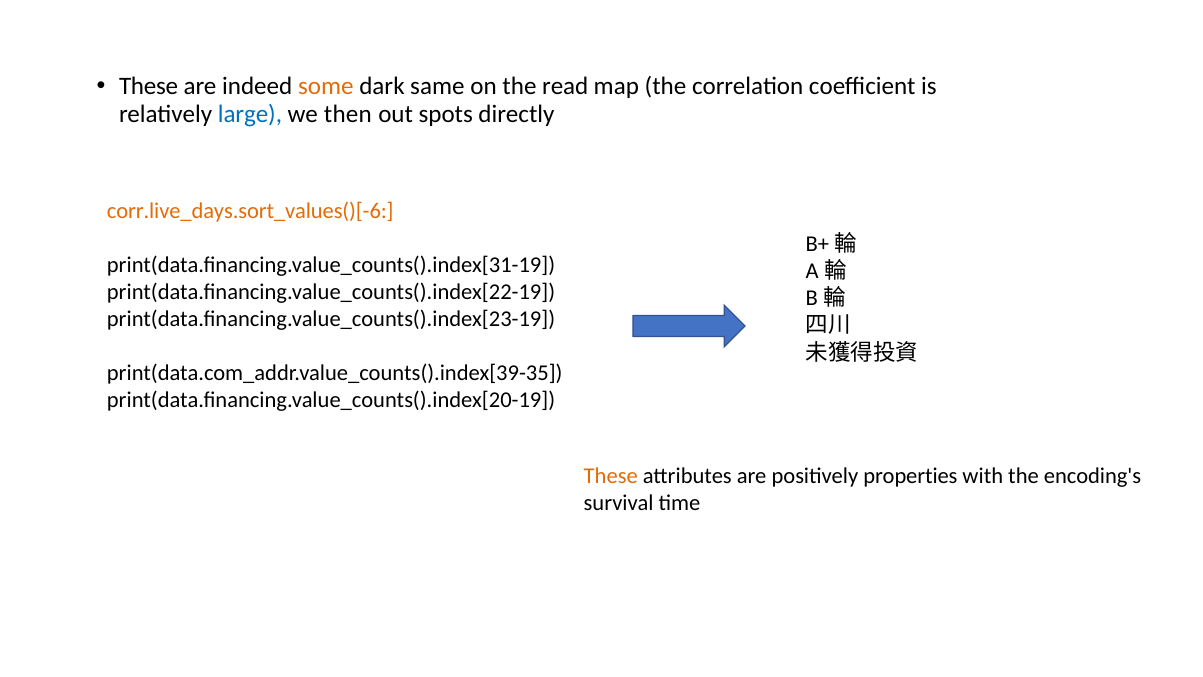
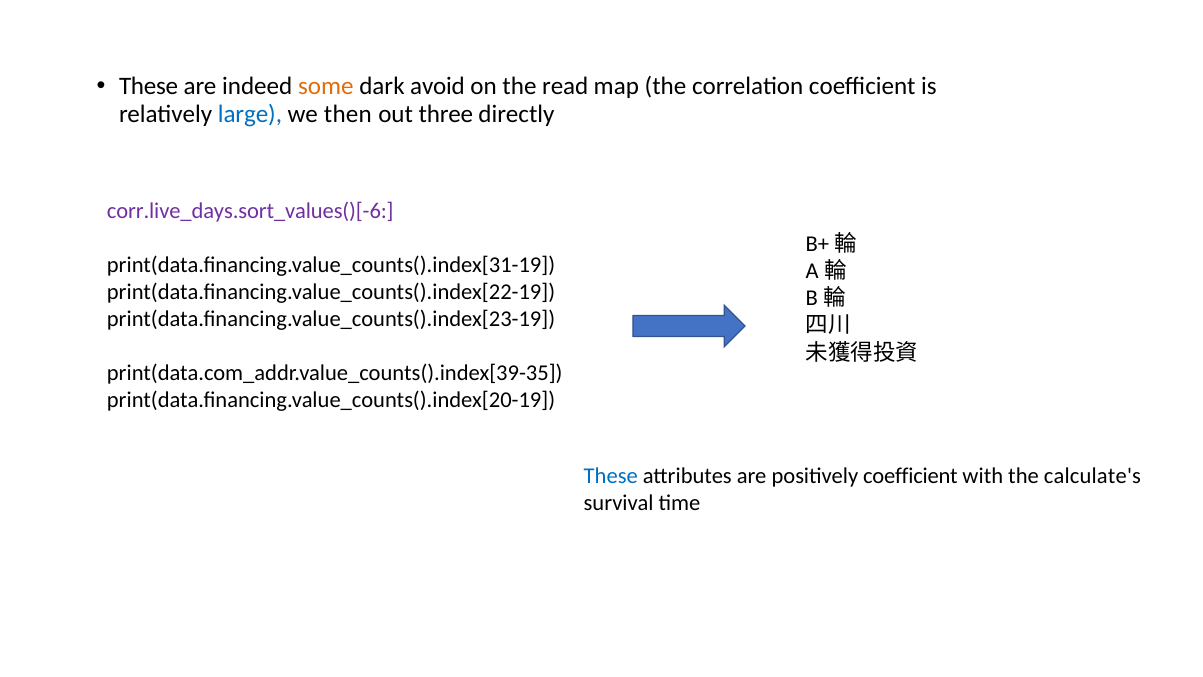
same: same -> avoid
spots: spots -> three
corr.live_days.sort_values()[-6 colour: orange -> purple
These at (611, 476) colour: orange -> blue
positively properties: properties -> coefficient
encoding's: encoding's -> calculate's
